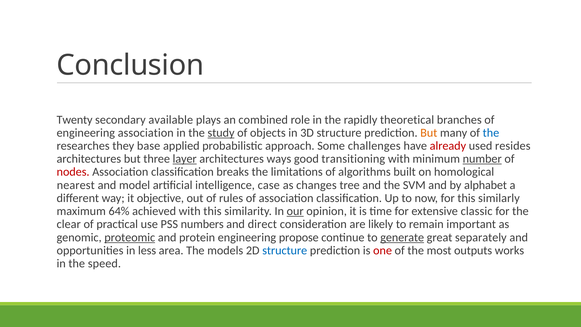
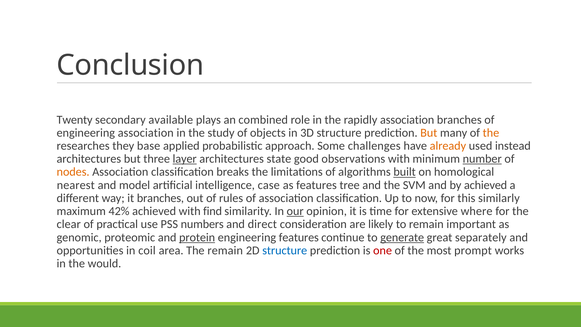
rapidly theoretical: theoretical -> association
study underline: present -> none
the at (491, 133) colour: blue -> orange
already colour: red -> orange
resides: resides -> instead
ways: ways -> state
transitioning: transitioning -> observations
nodes colour: red -> orange
built underline: none -> present
as changes: changes -> features
by alphabet: alphabet -> achieved
it objective: objective -> branches
64%: 64% -> 42%
with this: this -> find
classic: classic -> where
proteomic underline: present -> none
protein underline: none -> present
engineering propose: propose -> features
less: less -> coil
The models: models -> remain
outputs: outputs -> prompt
speed: speed -> would
